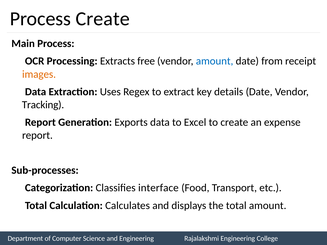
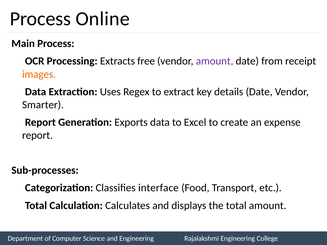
Process Create: Create -> Online
amount at (215, 61) colour: blue -> purple
Tracking: Tracking -> Smarter
